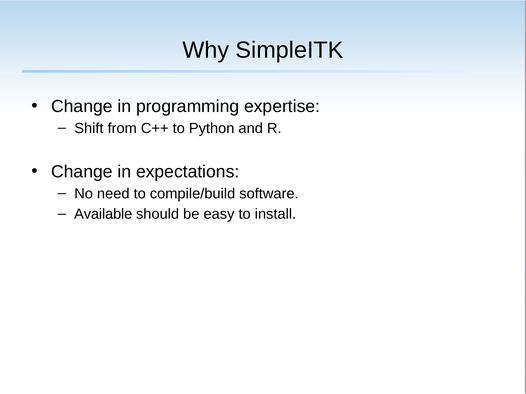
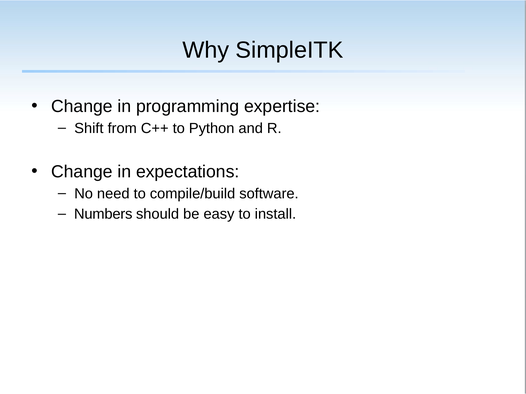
Available: Available -> Numbers
